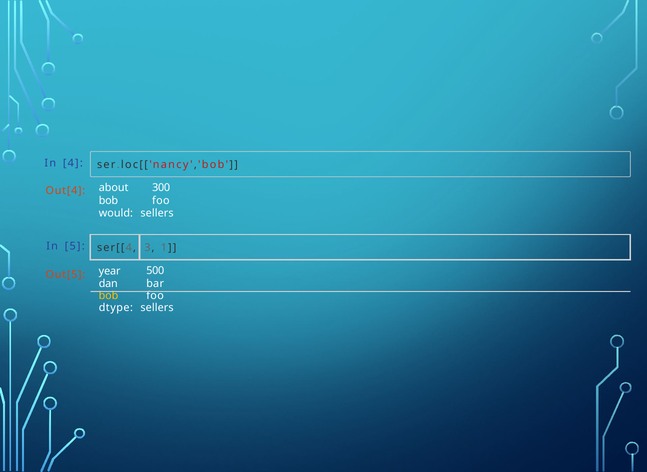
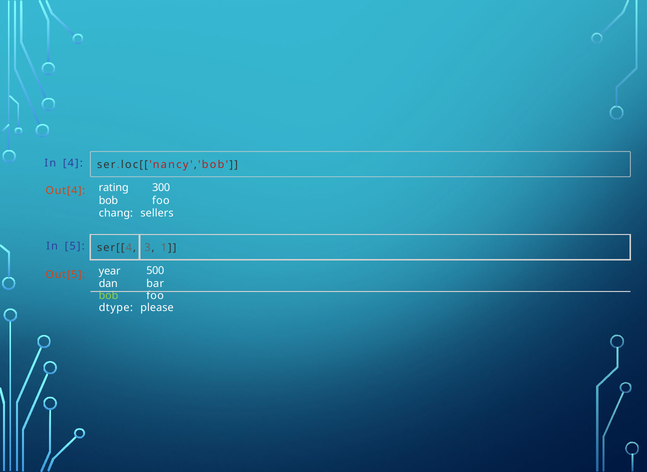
about: about -> rating
would: would -> chang
bob at (109, 295) colour: yellow -> light green
dtype sellers: sellers -> please
